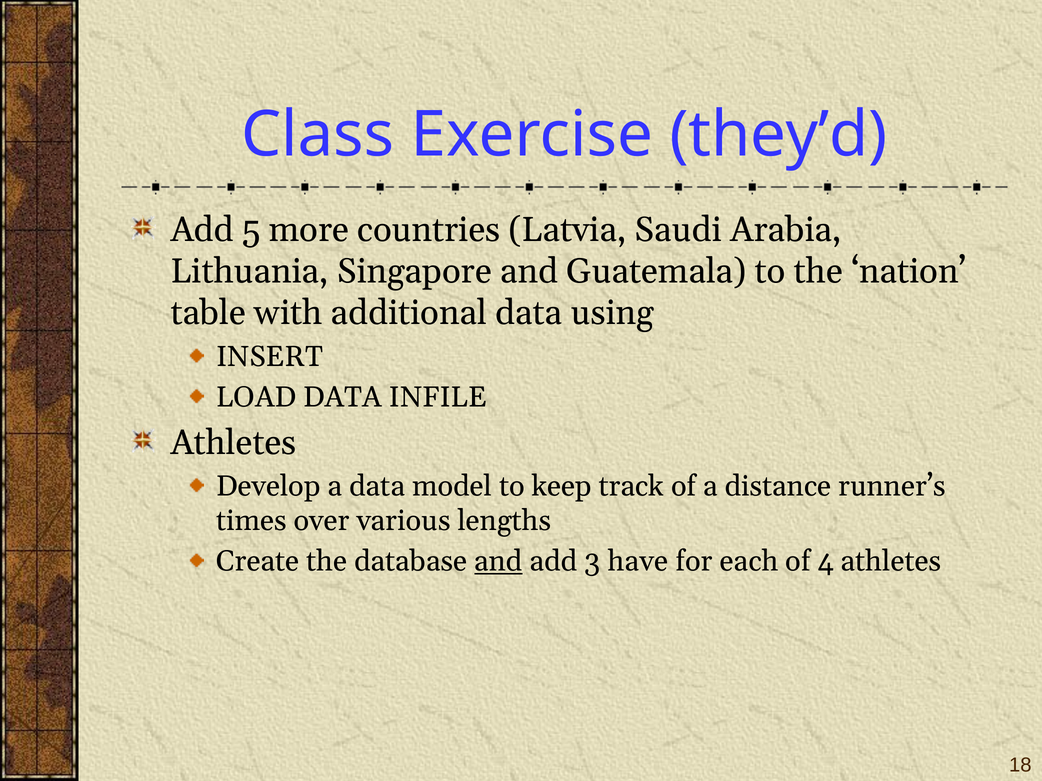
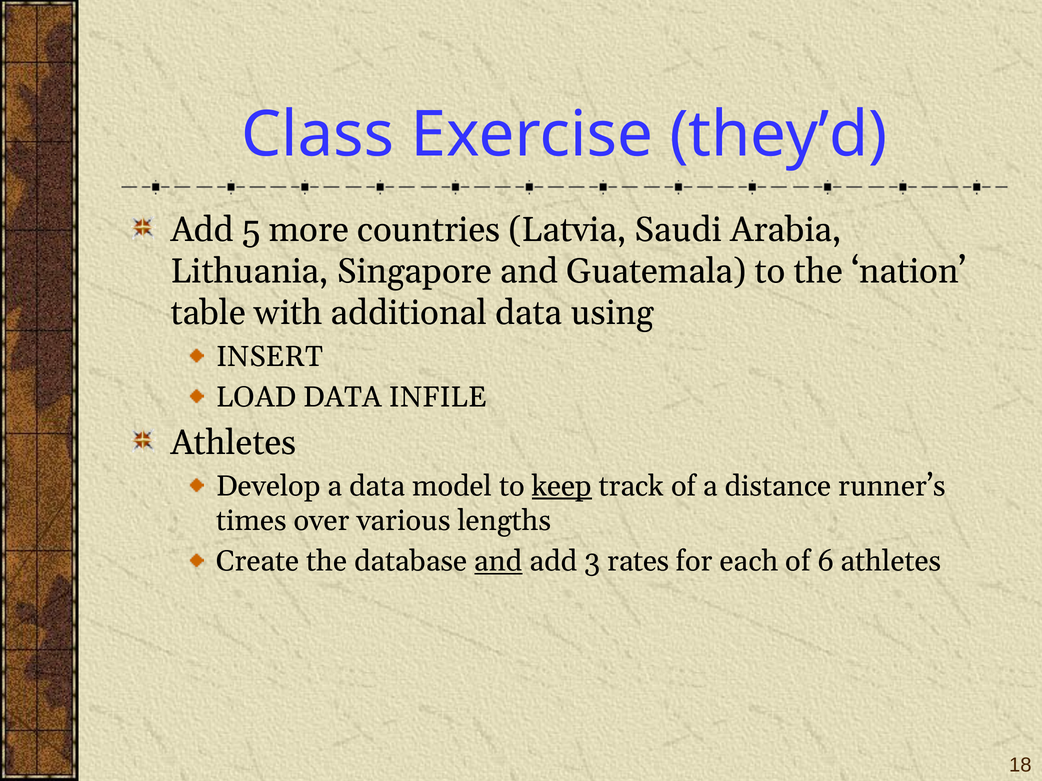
keep underline: none -> present
have: have -> rates
4: 4 -> 6
